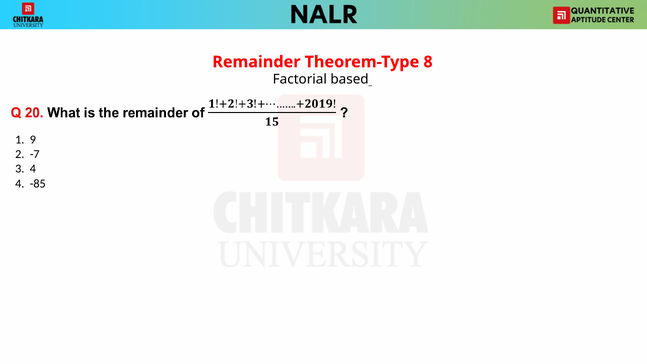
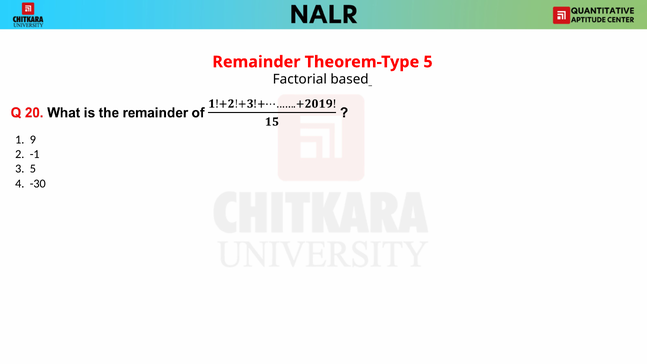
Theorem-Type 8: 8 -> 5
-7: -7 -> -1
3 4: 4 -> 5
-85: -85 -> -30
